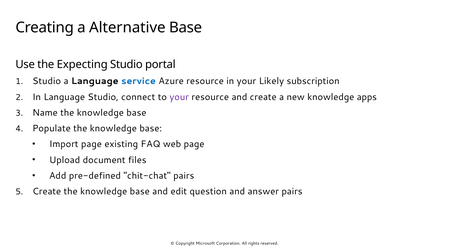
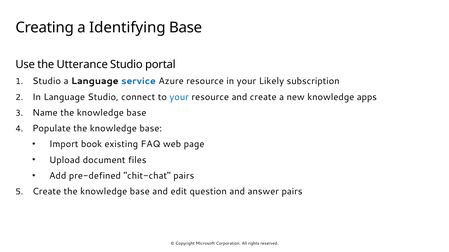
Alternative: Alternative -> Identifying
Expecting: Expecting -> Utterance
your at (179, 97) colour: purple -> blue
Import page: page -> book
